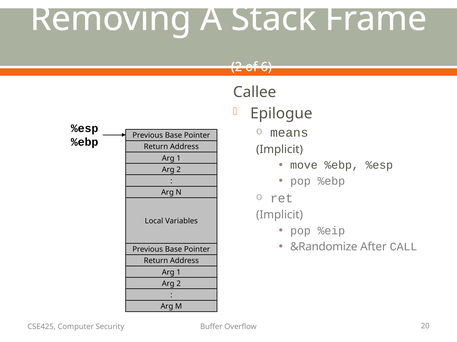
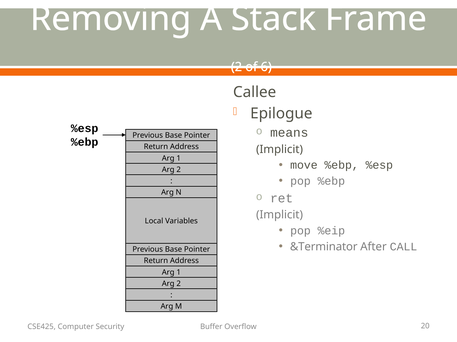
&Randomize: &Randomize -> &Terminator
